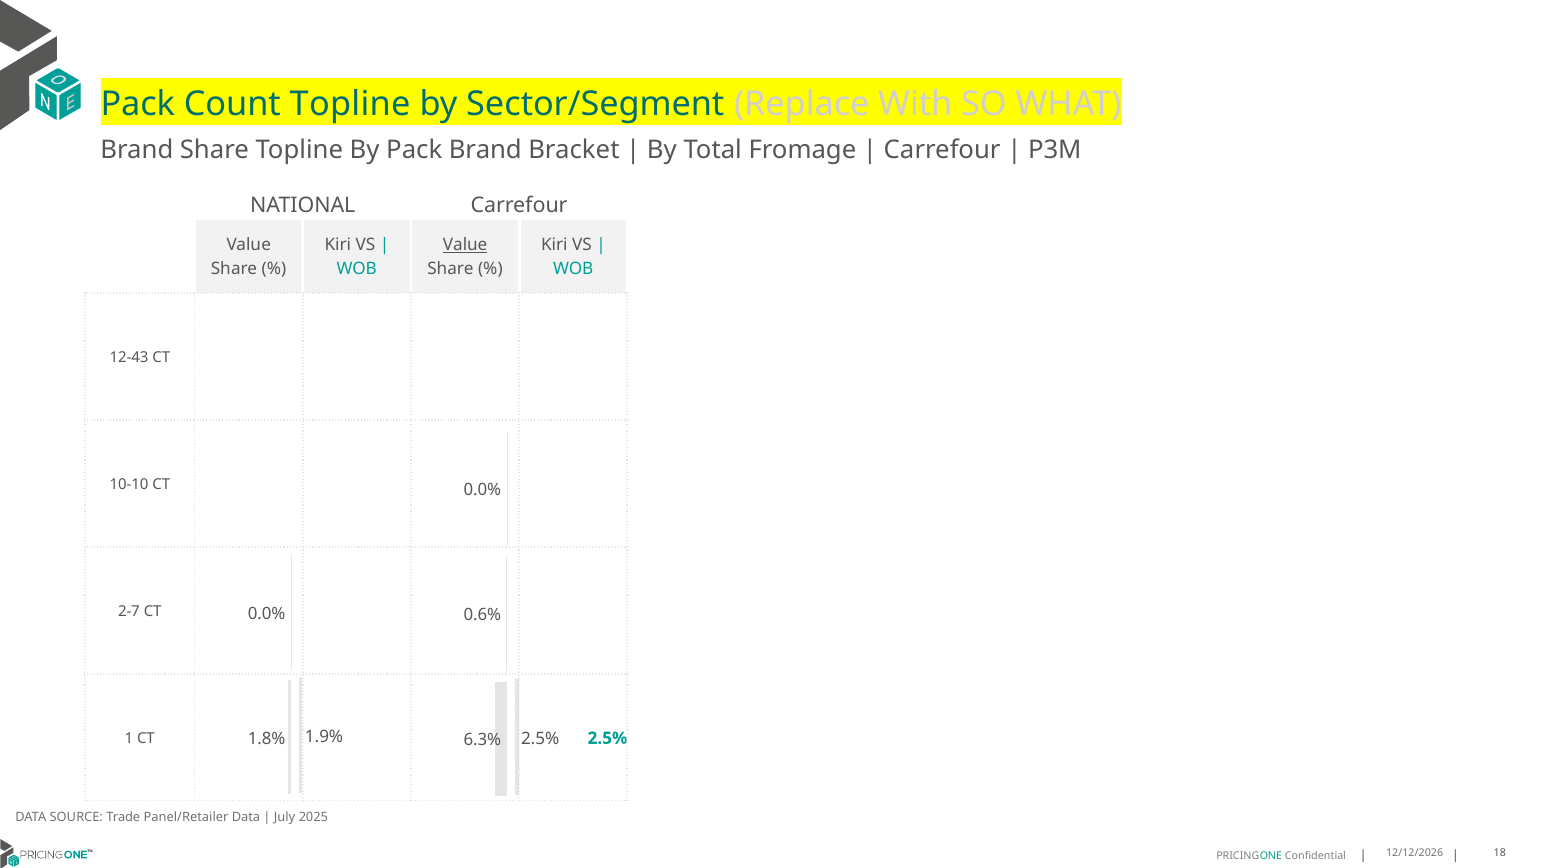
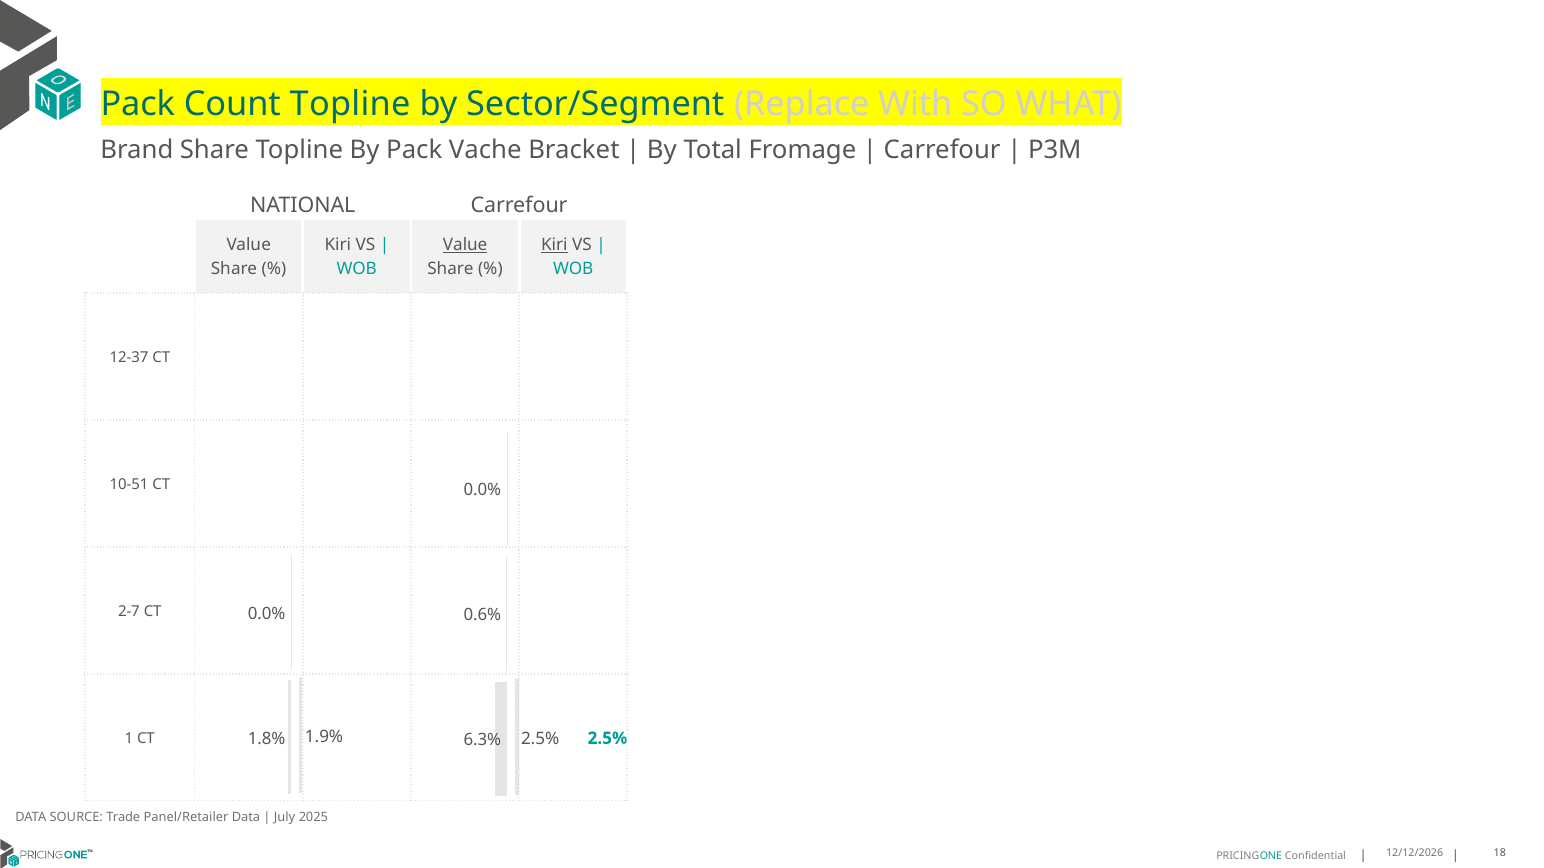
Pack Brand: Brand -> Vache
Kiri at (554, 245) underline: none -> present
12-43: 12-43 -> 12-37
10-10: 10-10 -> 10-51
